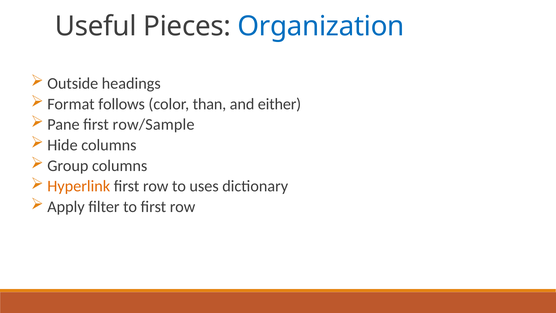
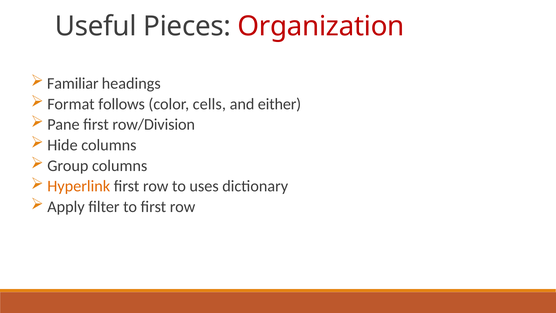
Organization colour: blue -> red
Outside: Outside -> Familiar
than: than -> cells
row/Sample: row/Sample -> row/Division
